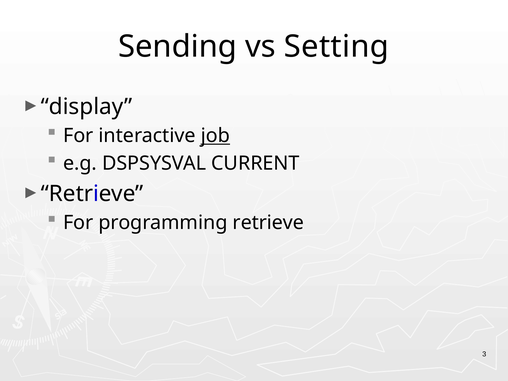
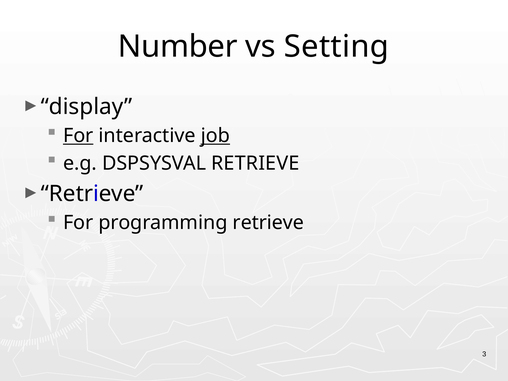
Sending: Sending -> Number
For at (78, 136) underline: none -> present
DSPSYSVAL CURRENT: CURRENT -> RETRIEVE
